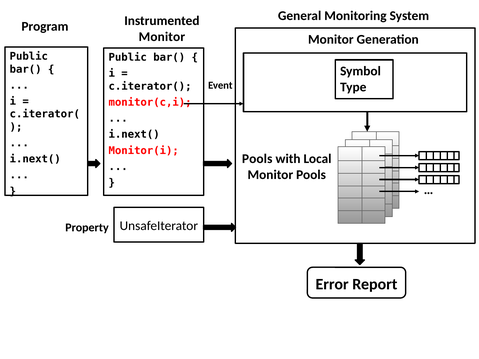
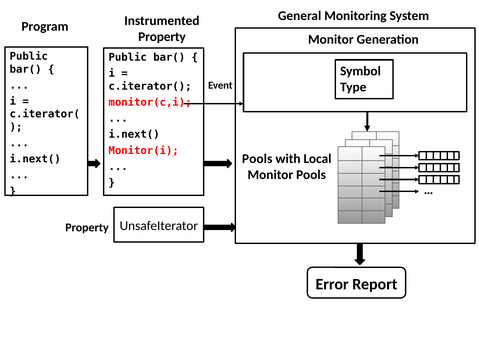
Monitor at (162, 37): Monitor -> Property
